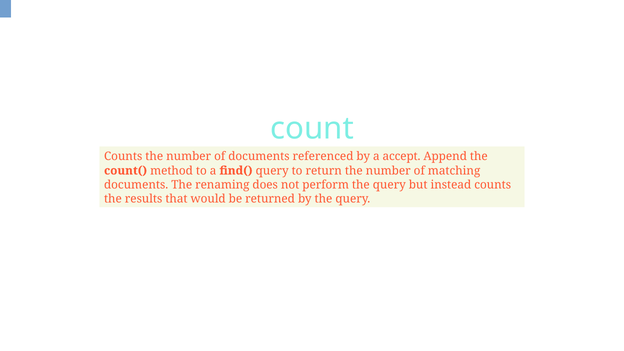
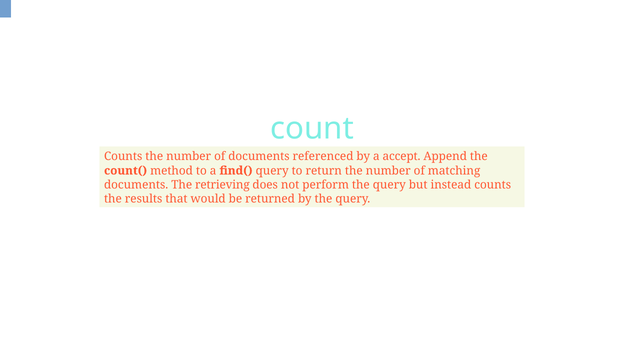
renaming: renaming -> retrieving
